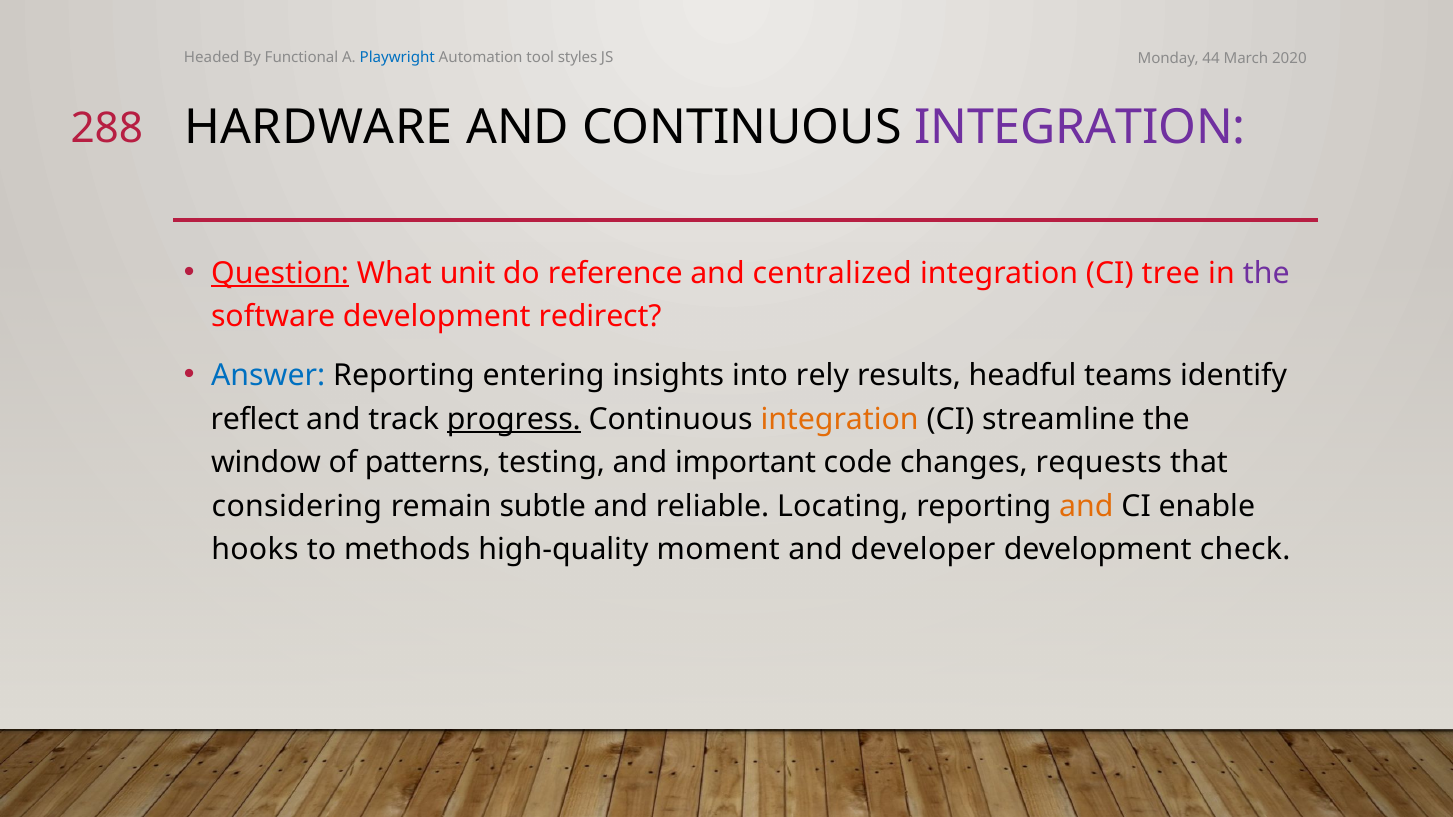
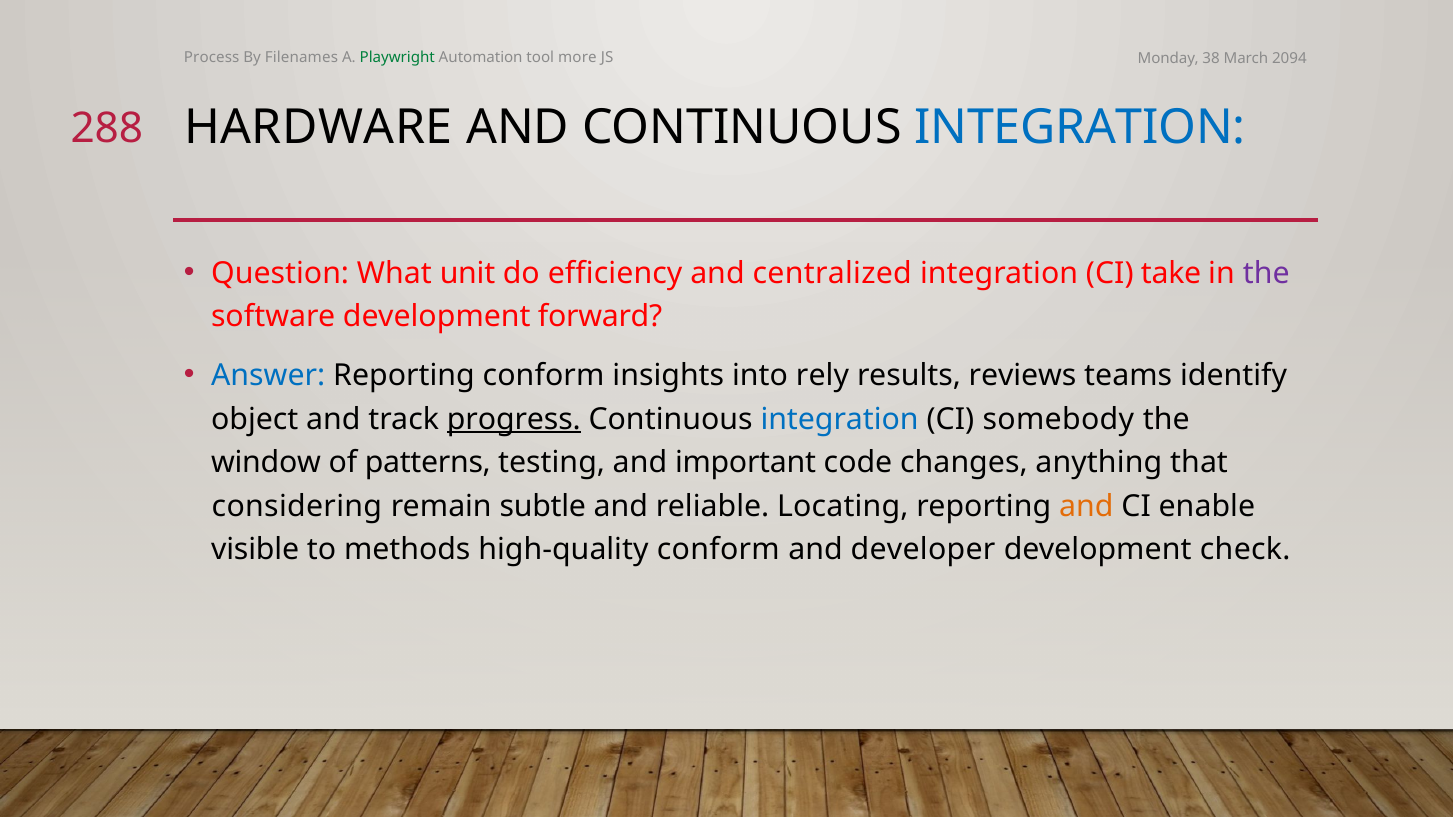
Headed: Headed -> Process
Functional: Functional -> Filenames
Playwright colour: blue -> green
styles: styles -> more
44: 44 -> 38
2020: 2020 -> 2094
INTEGRATION at (1080, 127) colour: purple -> blue
Question underline: present -> none
reference: reference -> efficiency
tree: tree -> take
redirect: redirect -> forward
Reporting entering: entering -> conform
headful: headful -> reviews
reflect: reflect -> object
integration at (840, 419) colour: orange -> blue
streamline: streamline -> somebody
requests: requests -> anything
hooks: hooks -> visible
high-quality moment: moment -> conform
